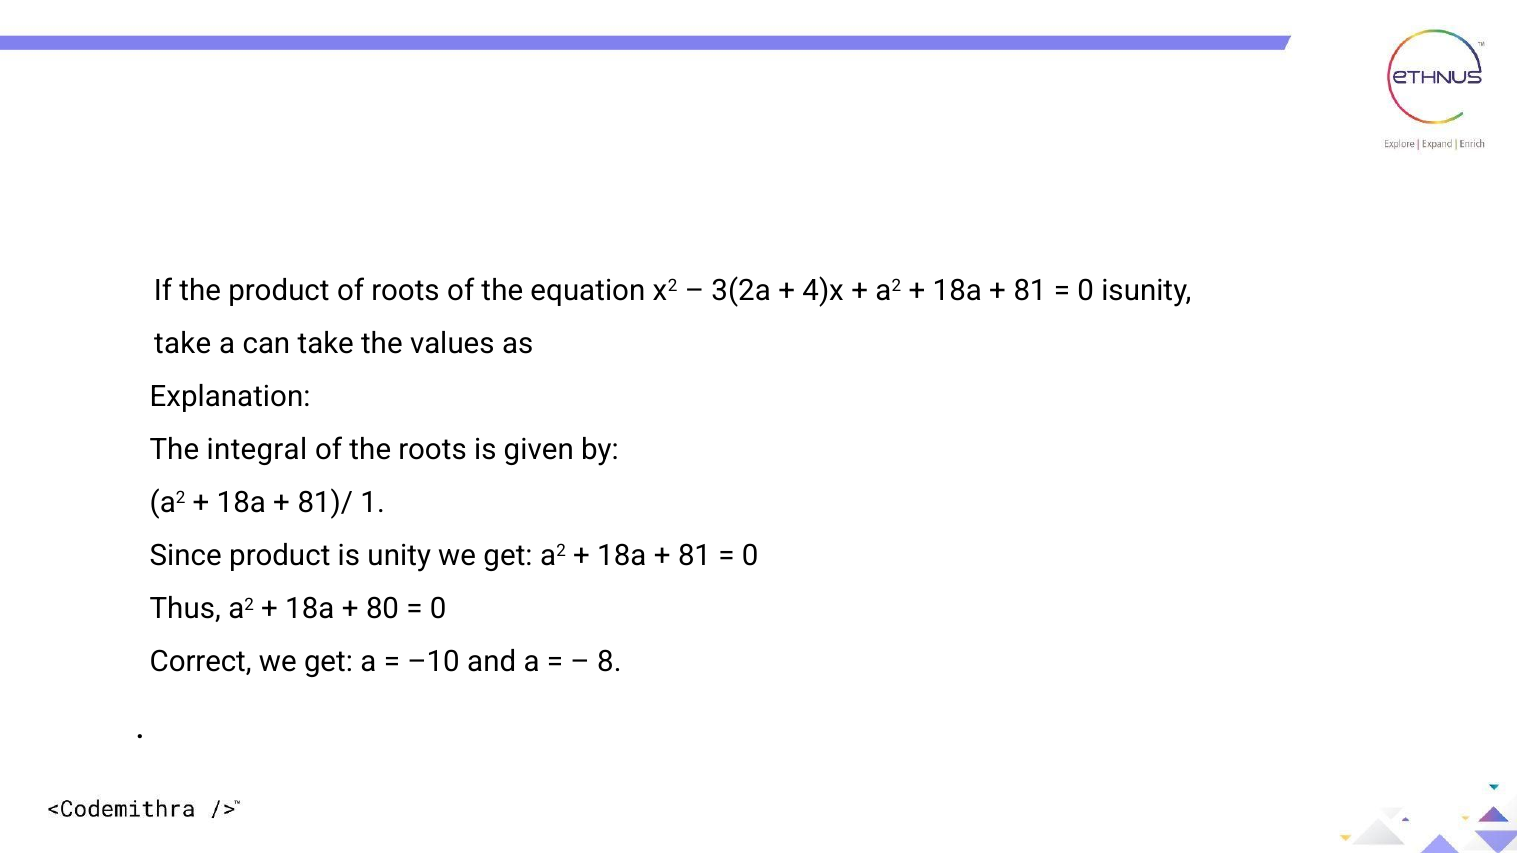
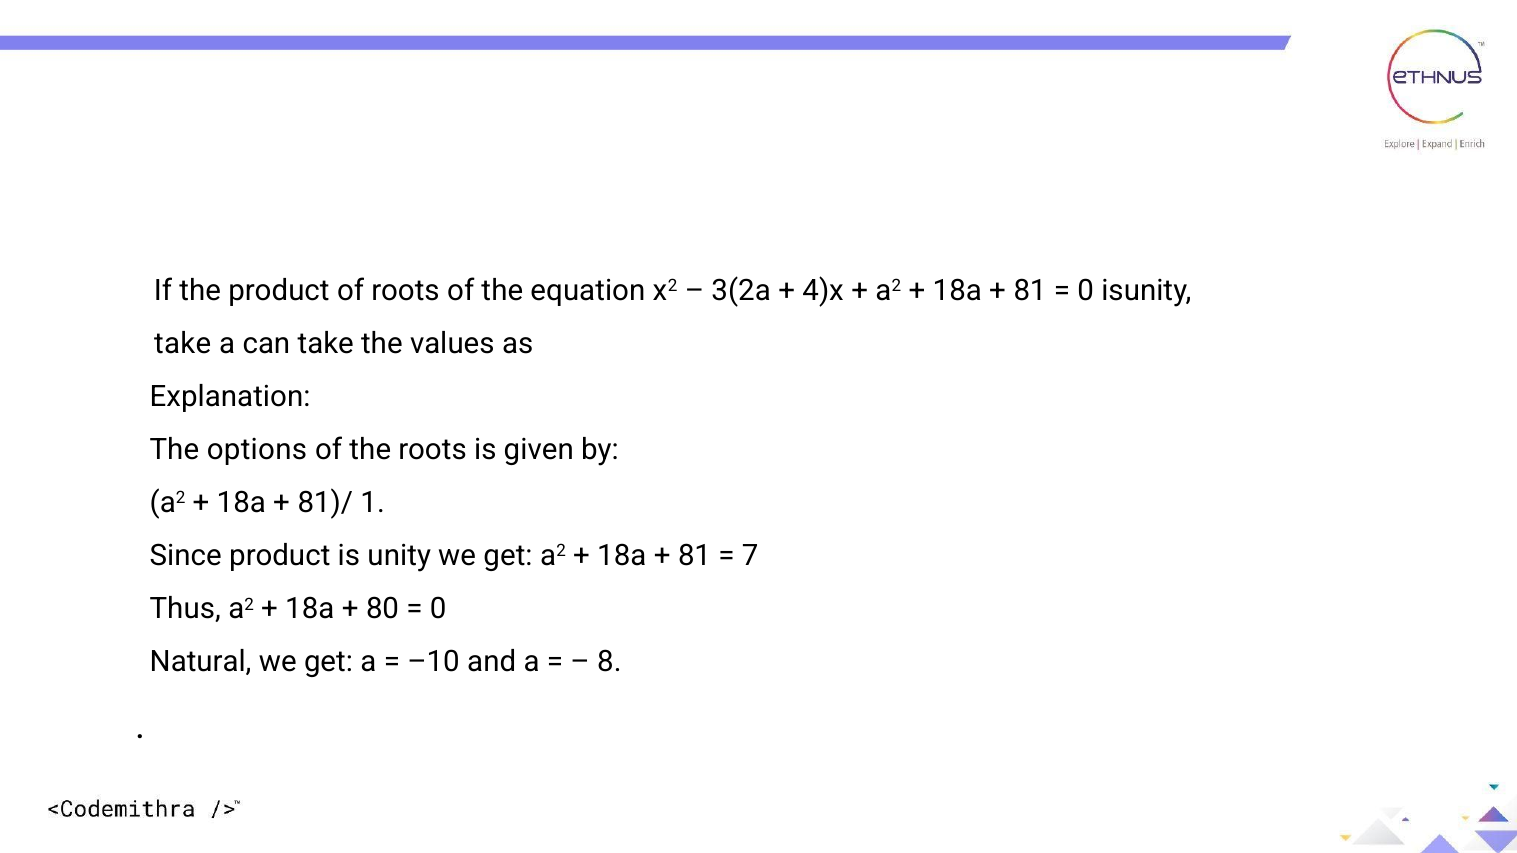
integral: integral -> options
0 at (750, 556): 0 -> 7
Correct: Correct -> Natural
